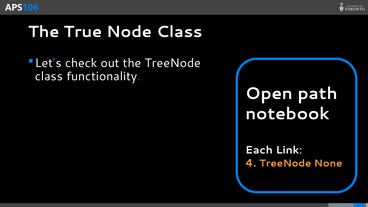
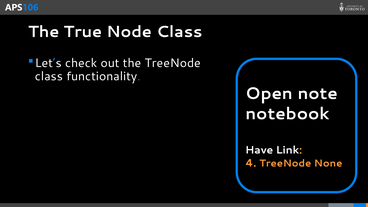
path: path -> note
Each: Each -> Have
